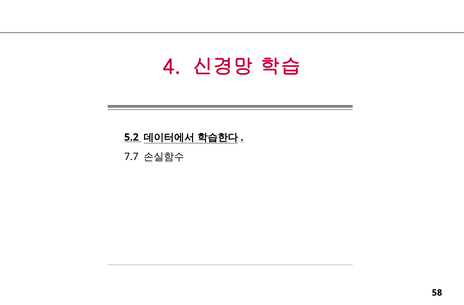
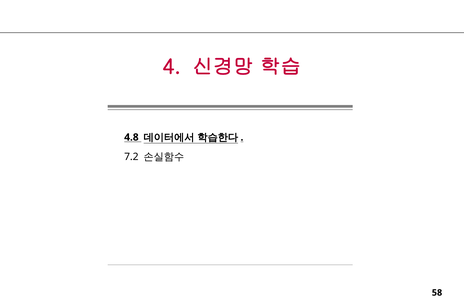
5.2: 5.2 -> 4.8
7.7: 7.7 -> 7.2
